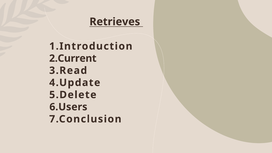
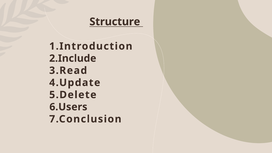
Retrieves: Retrieves -> Structure
2.Current: 2.Current -> 2.Include
